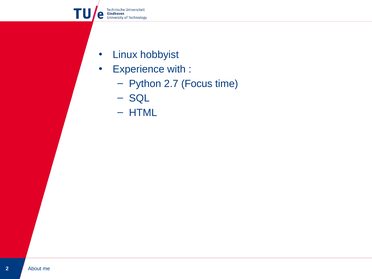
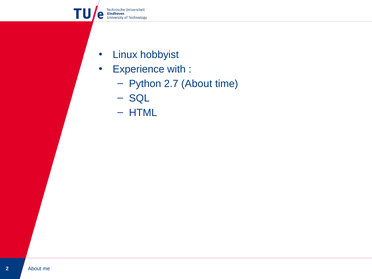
2.7 Focus: Focus -> About
